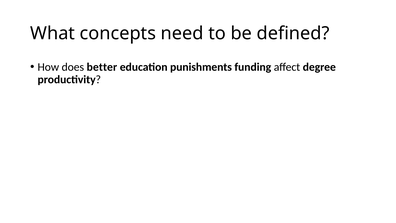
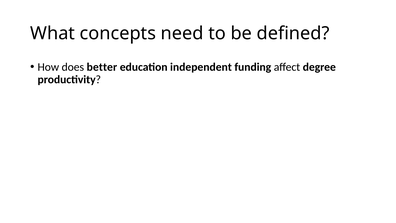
punishments: punishments -> independent
